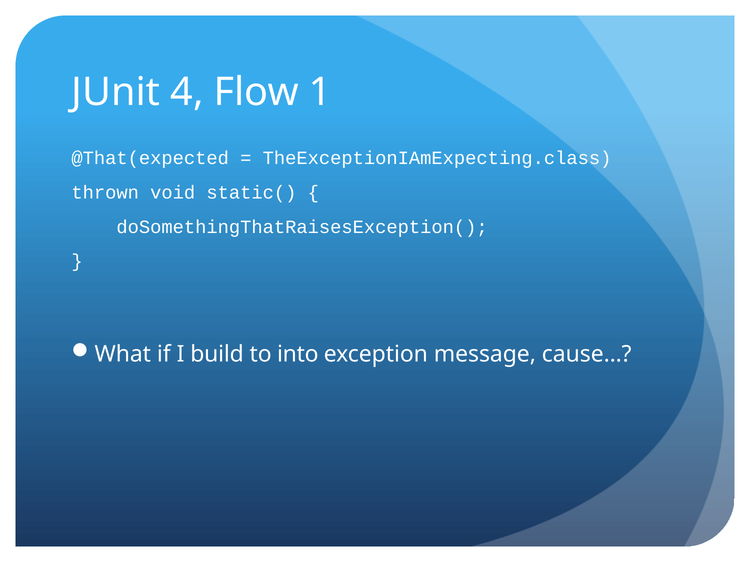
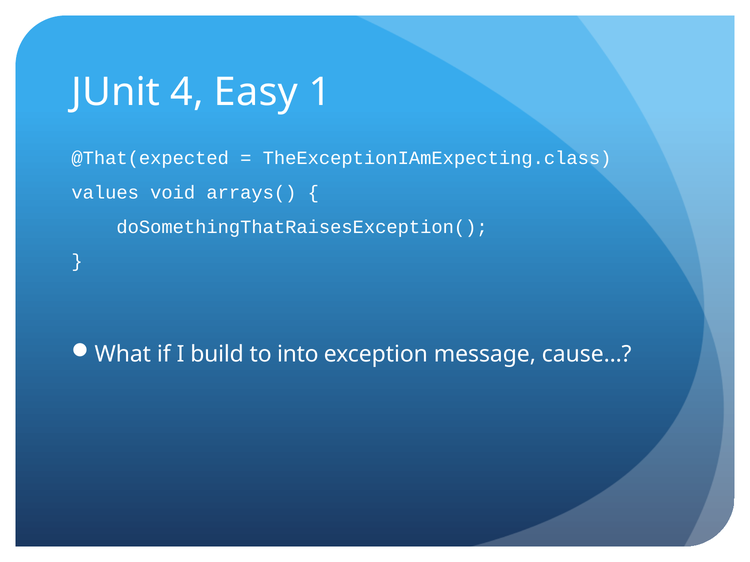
Flow: Flow -> Easy
thrown: thrown -> values
static(: static( -> arrays(
